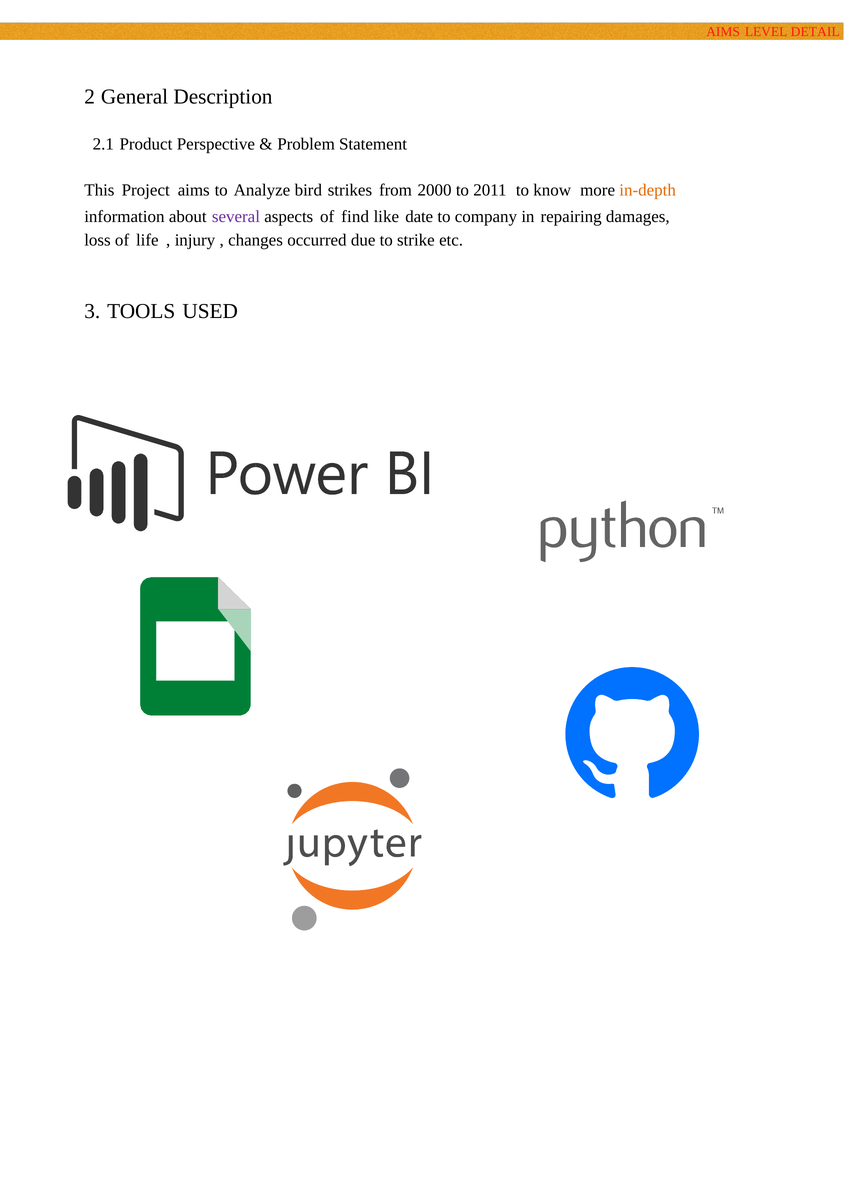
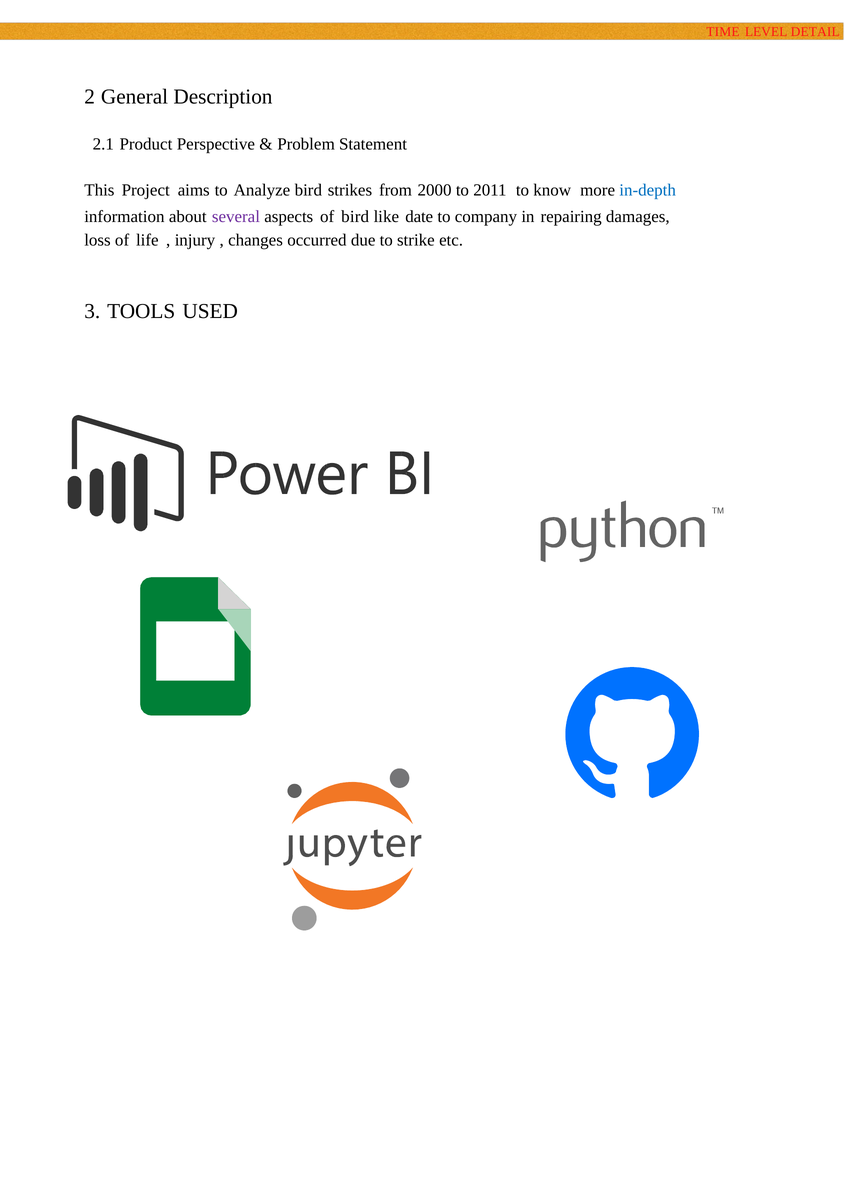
AIMS at (723, 32): AIMS -> TIME
in-depth colour: orange -> blue
of find: find -> bird
